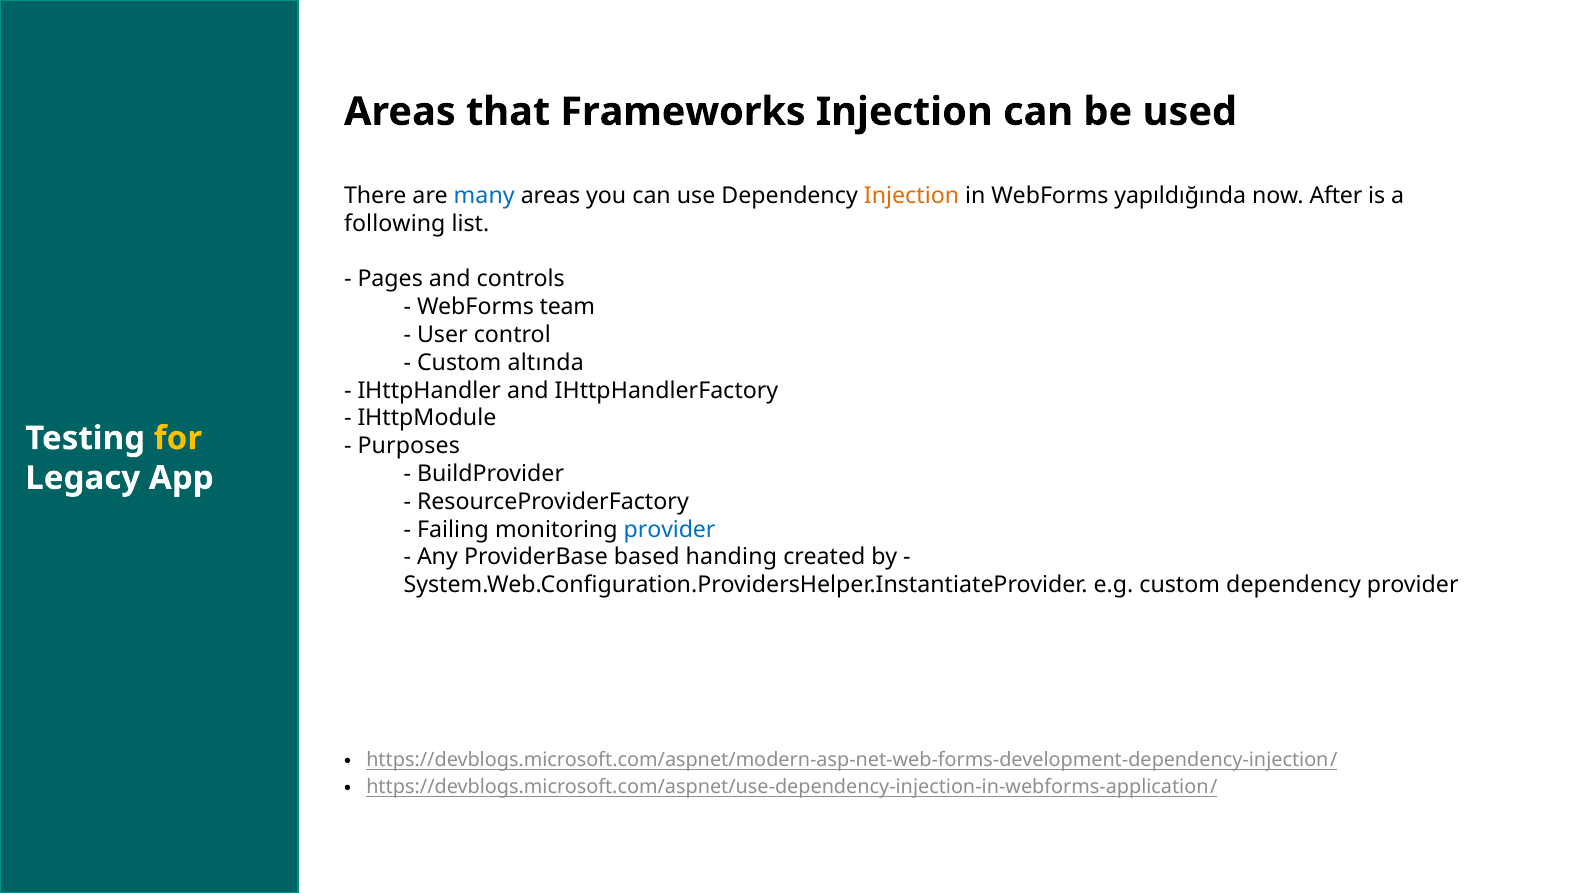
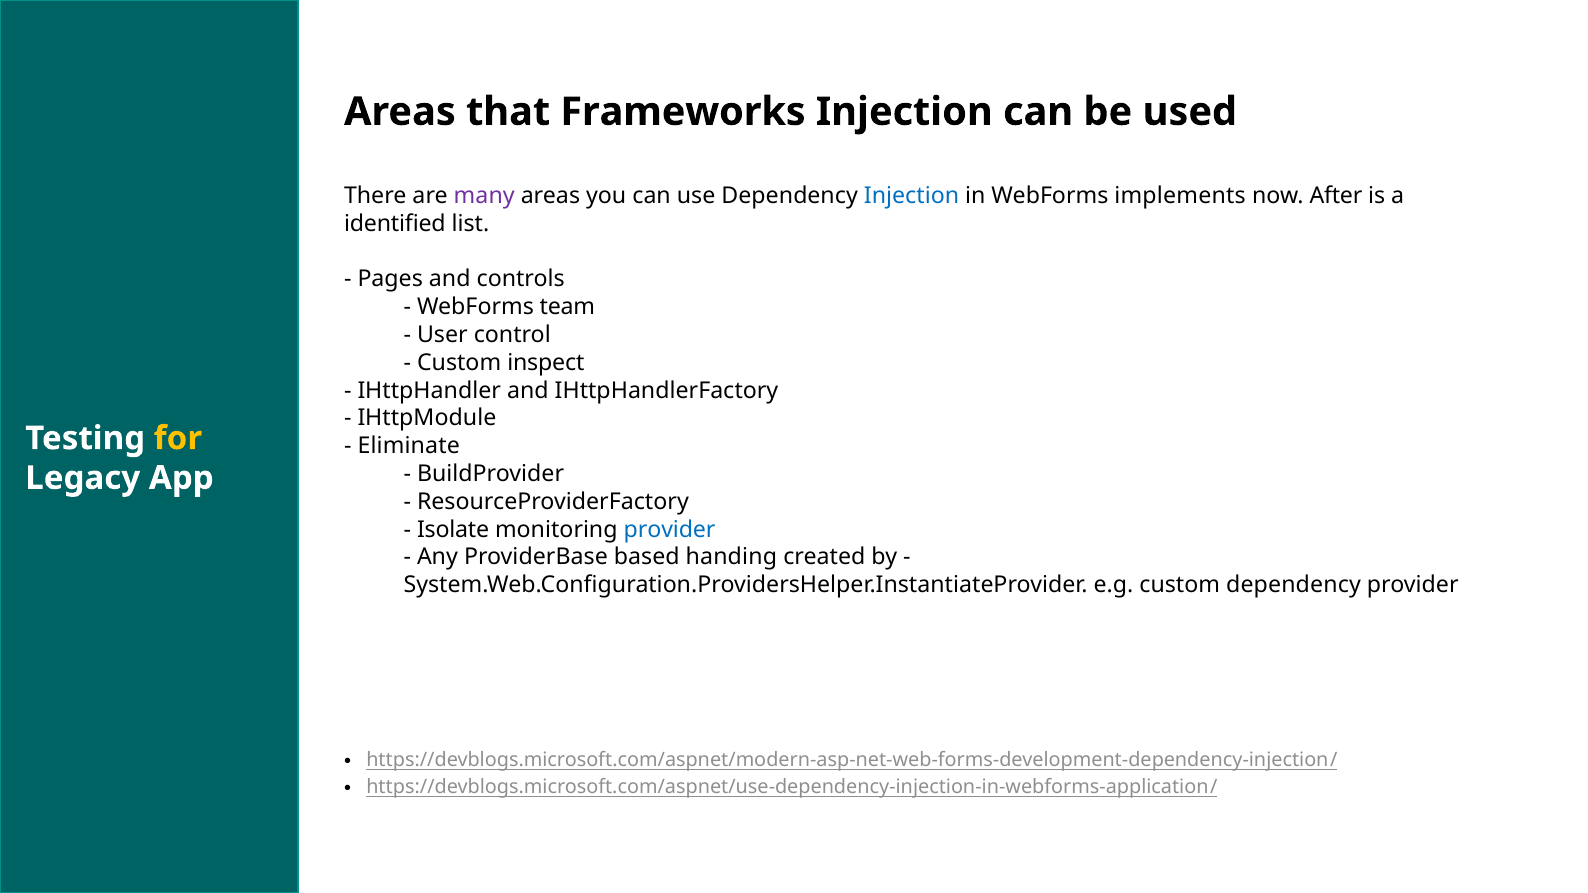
many colour: blue -> purple
Injection at (912, 196) colour: orange -> blue
yapıldığında: yapıldığında -> implements
following: following -> identified
altında: altında -> inspect
Purposes: Purposes -> Eliminate
Failing: Failing -> Isolate
